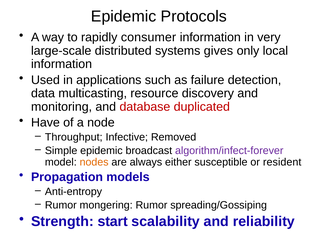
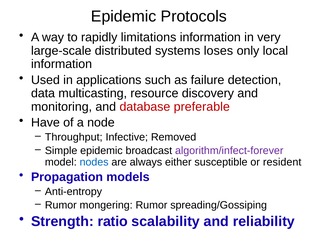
consumer: consumer -> limitations
gives: gives -> loses
duplicated: duplicated -> preferable
nodes colour: orange -> blue
start: start -> ratio
